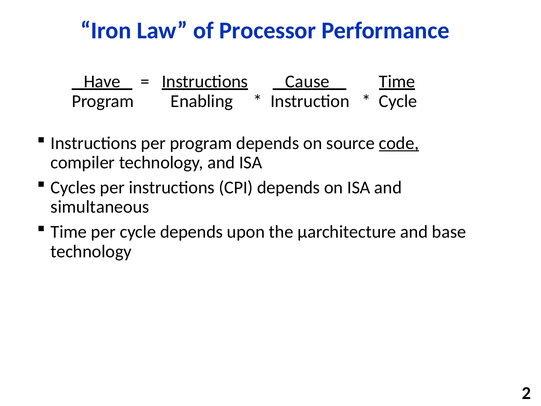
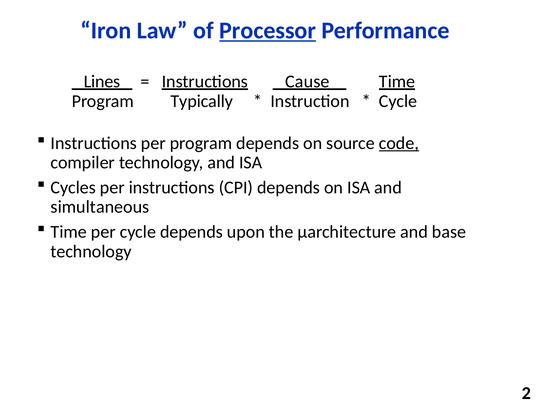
Processor underline: none -> present
Have: Have -> Lines
Enabling: Enabling -> Typically
